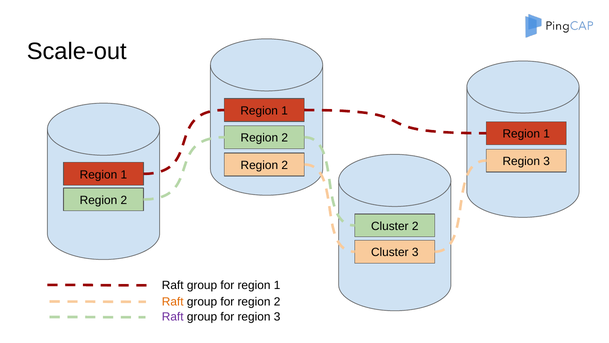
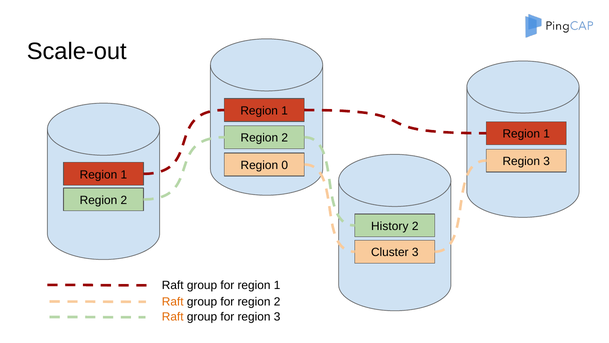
2 at (285, 165): 2 -> 0
Cluster at (390, 226): Cluster -> History
Raft at (173, 317) colour: purple -> orange
